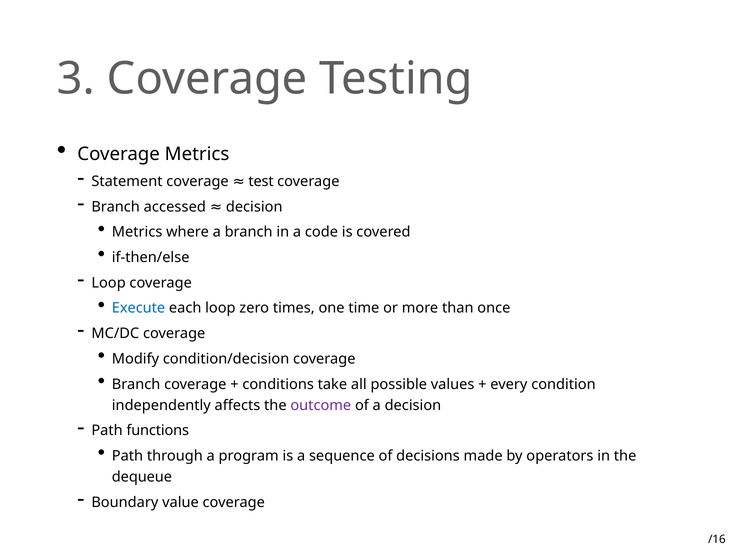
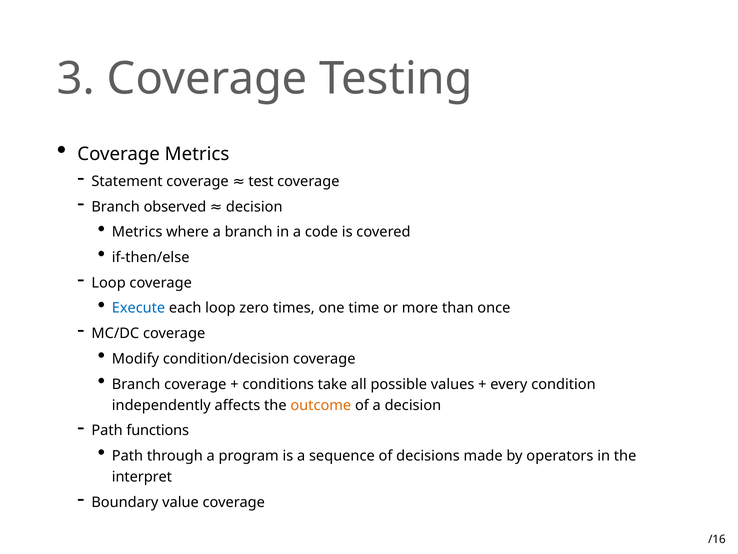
accessed: accessed -> observed
outcome colour: purple -> orange
dequeue: dequeue -> interpret
